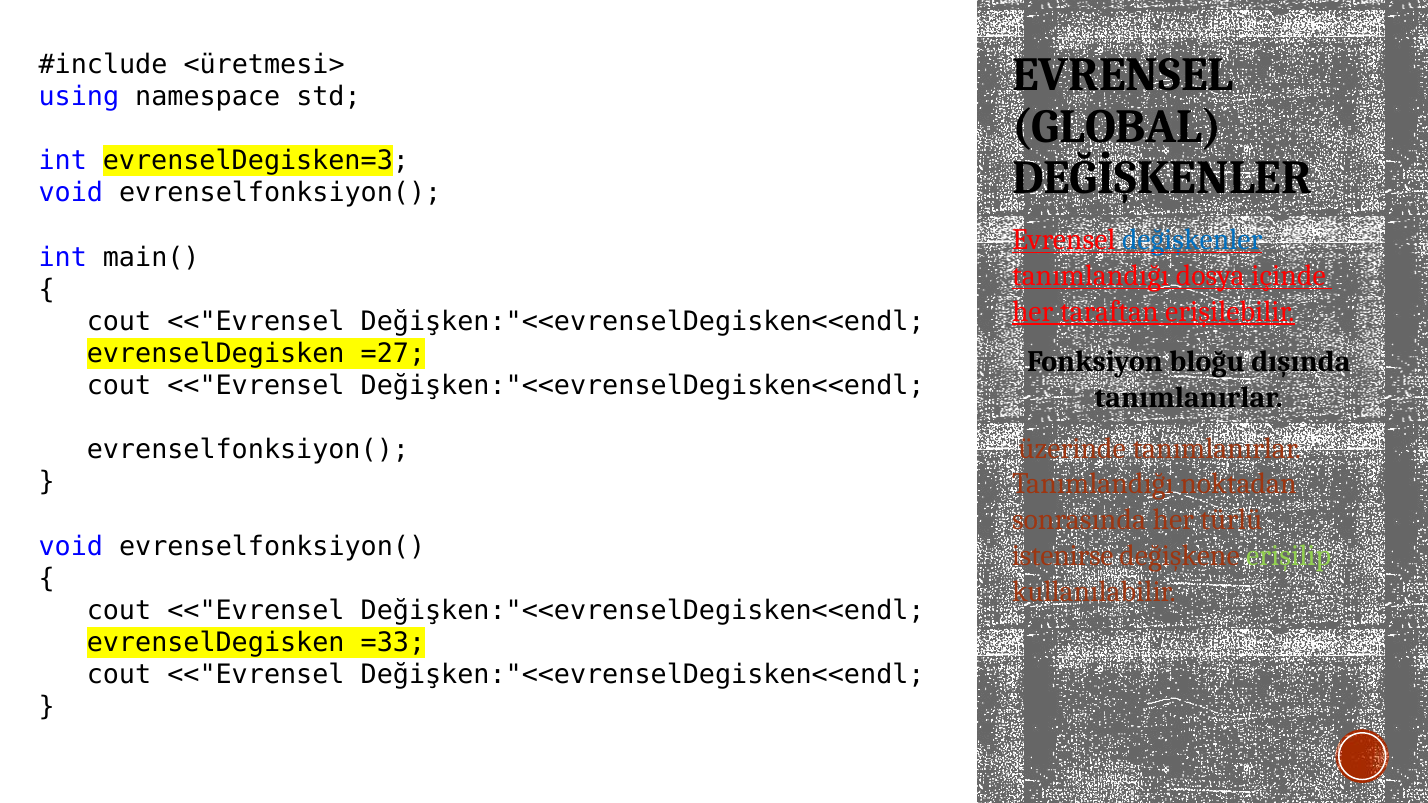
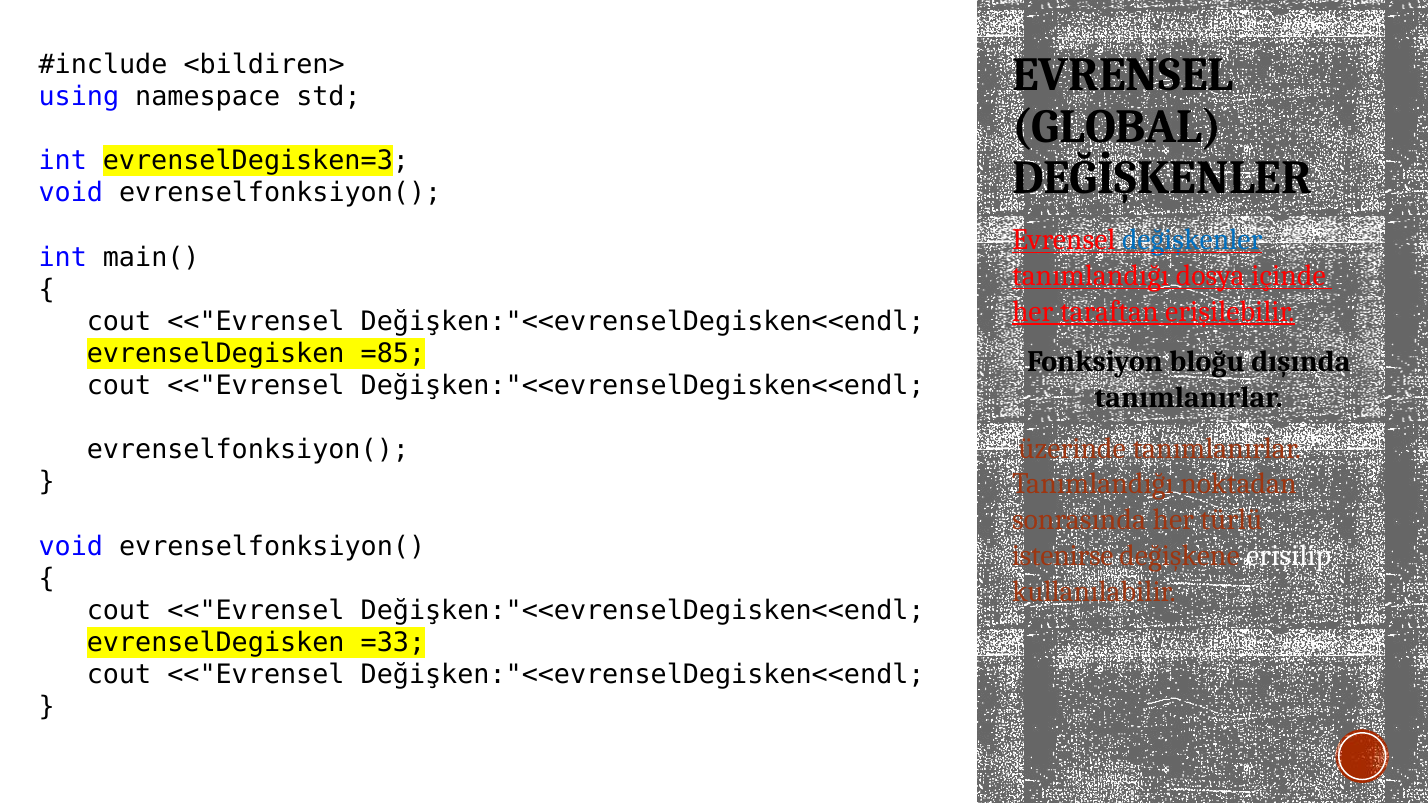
<üretmesi>: <üretmesi> -> <bildiren>
=27: =27 -> =85
erişilip colour: light green -> white
